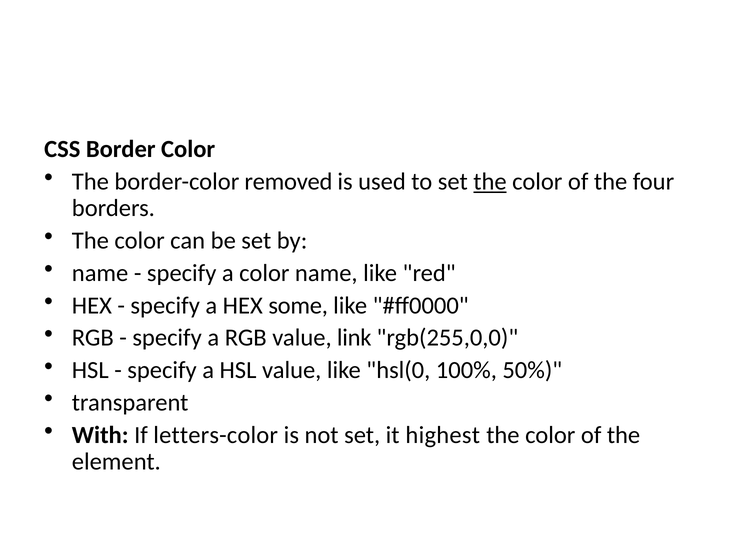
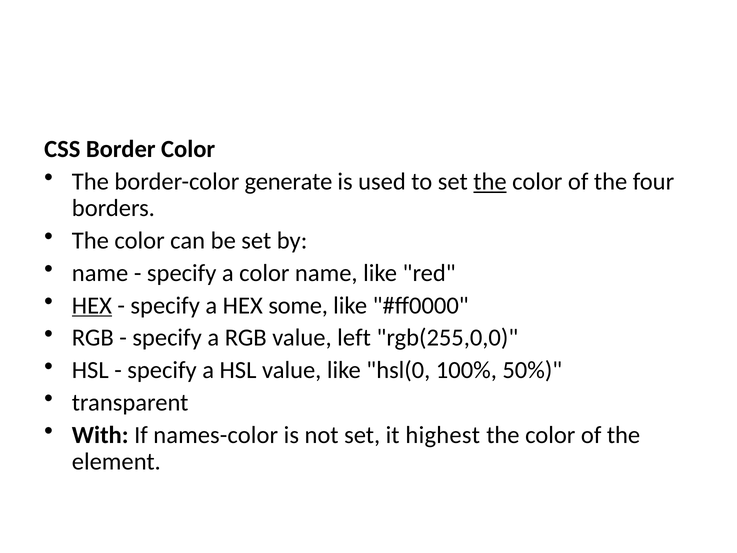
removed: removed -> generate
HEX at (92, 305) underline: none -> present
link: link -> left
letters-color: letters-color -> names-color
